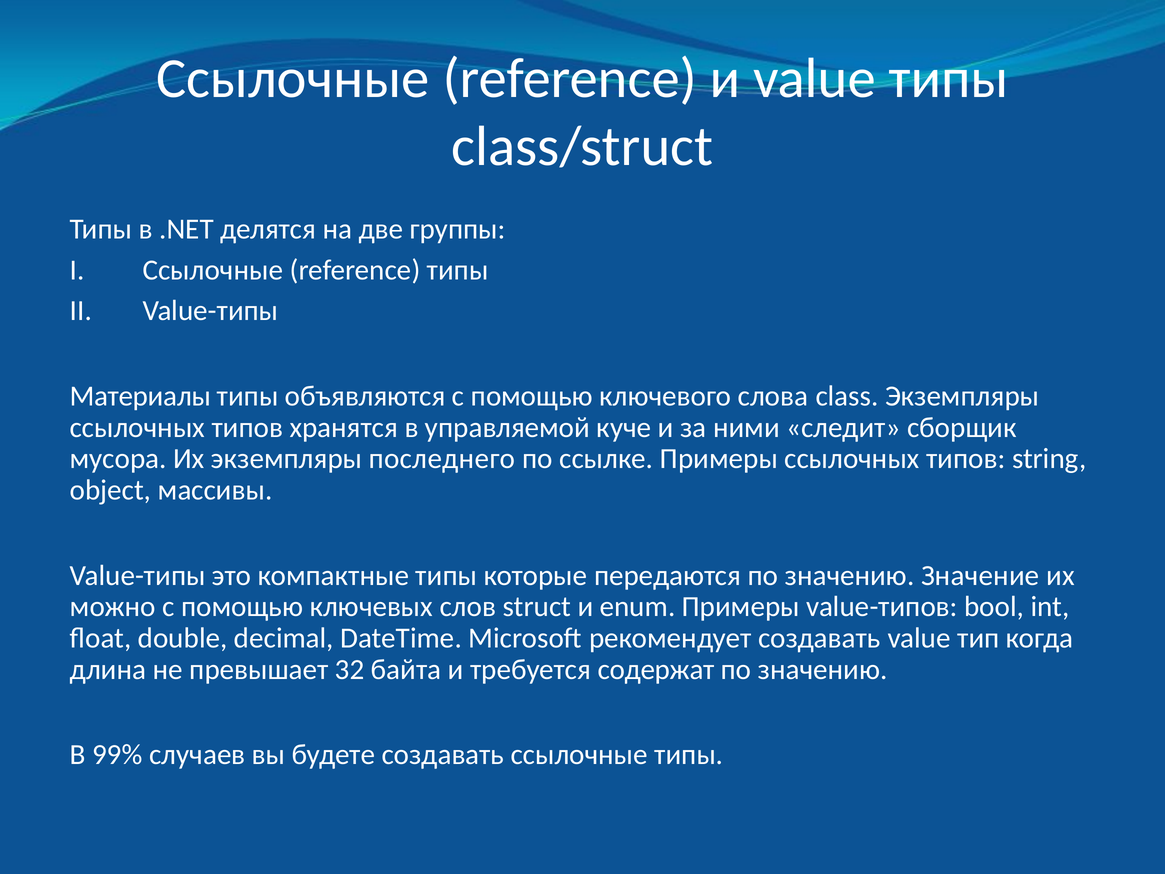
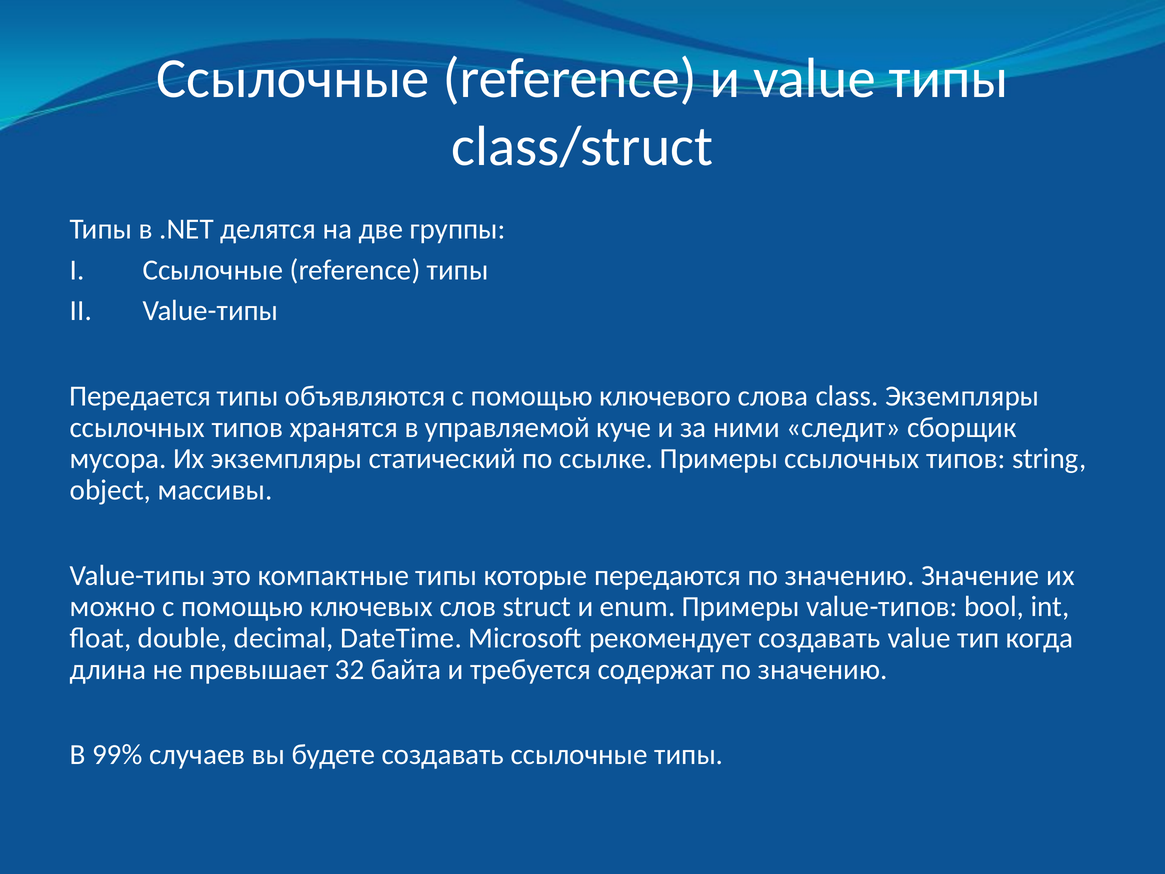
Материалы: Материалы -> Передается
последнего: последнего -> статический
